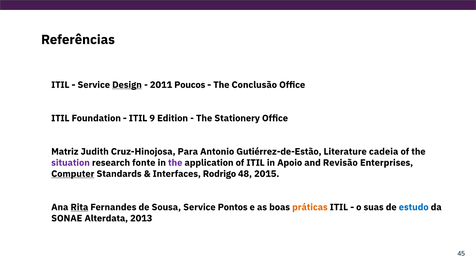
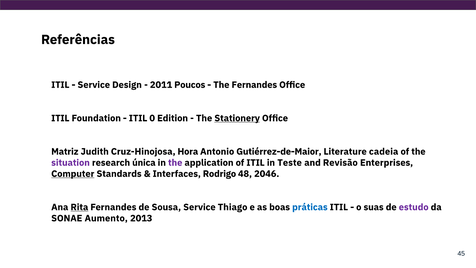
Design underline: present -> none
The Conclusão: Conclusão -> Fernandes
9: 9 -> 0
Stationery underline: none -> present
Para: Para -> Hora
Gutiérrez-de-Estão: Gutiérrez-de-Estão -> Gutiérrez-de-Maior
fonte: fonte -> única
Apoio: Apoio -> Teste
2015: 2015 -> 2046
Pontos: Pontos -> Thiago
práticas colour: orange -> blue
estudo colour: blue -> purple
Alterdata: Alterdata -> Aumento
